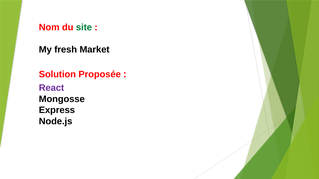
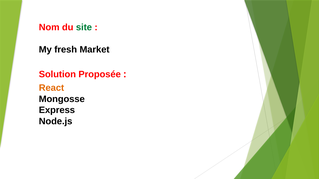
React colour: purple -> orange
